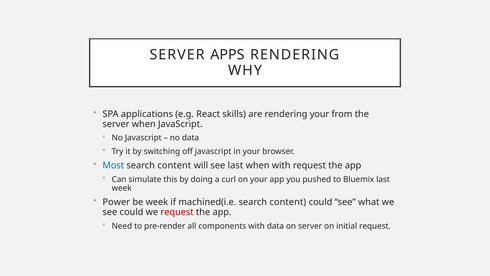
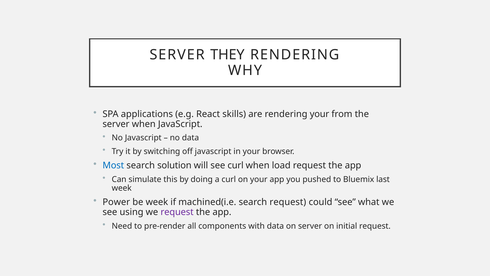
APPS: APPS -> THEY
content at (174, 165): content -> solution
see last: last -> curl
when with: with -> load
machined(i.e search content: content -> request
see could: could -> using
request at (177, 212) colour: red -> purple
